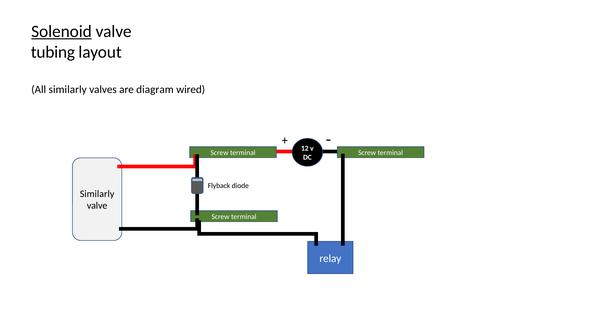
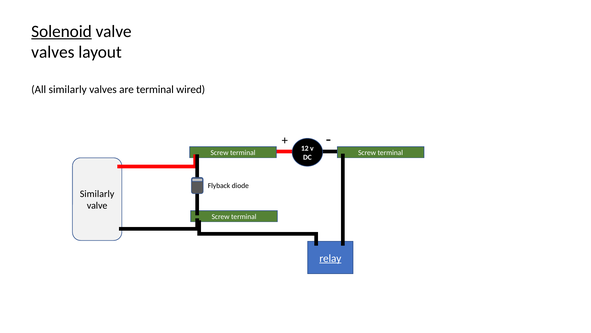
tubing at (53, 52): tubing -> valves
are diagram: diagram -> terminal
relay underline: none -> present
